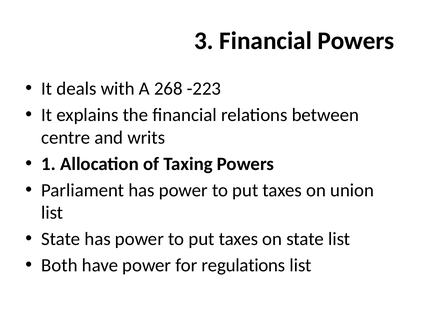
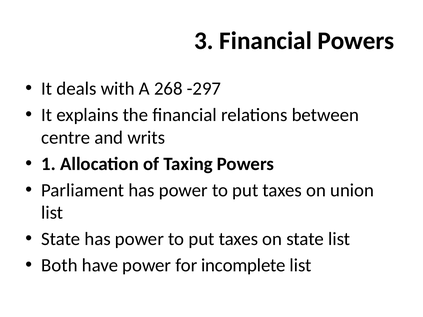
-223: -223 -> -297
regulations: regulations -> incomplete
